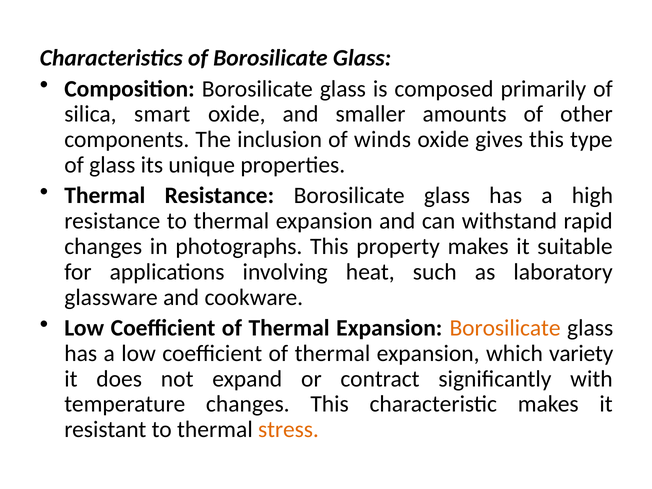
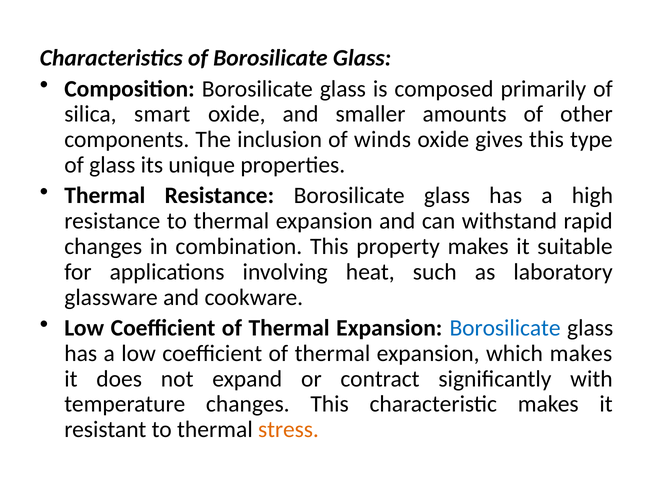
photographs: photographs -> combination
Borosilicate at (505, 328) colour: orange -> blue
which variety: variety -> makes
